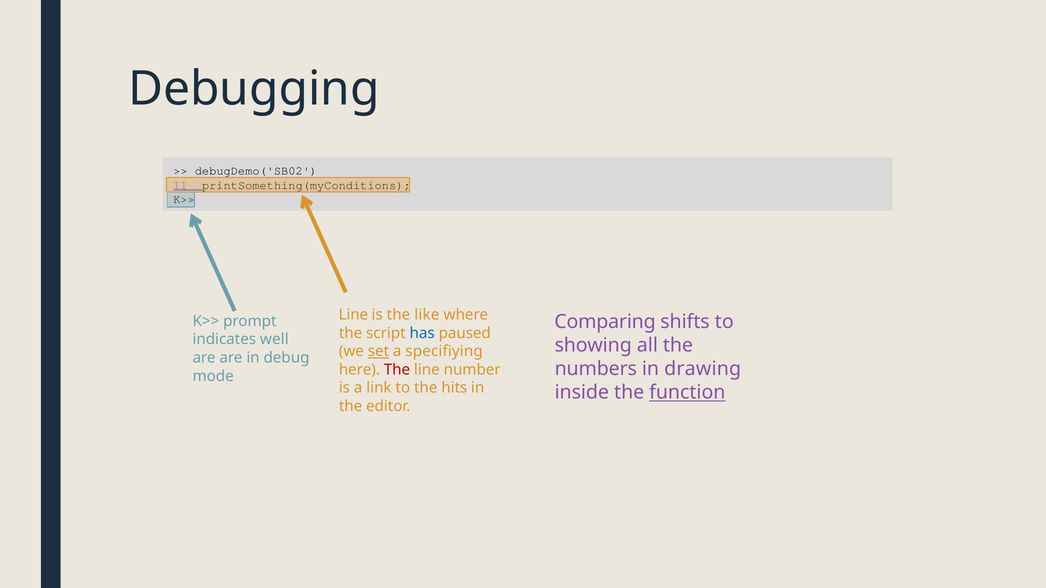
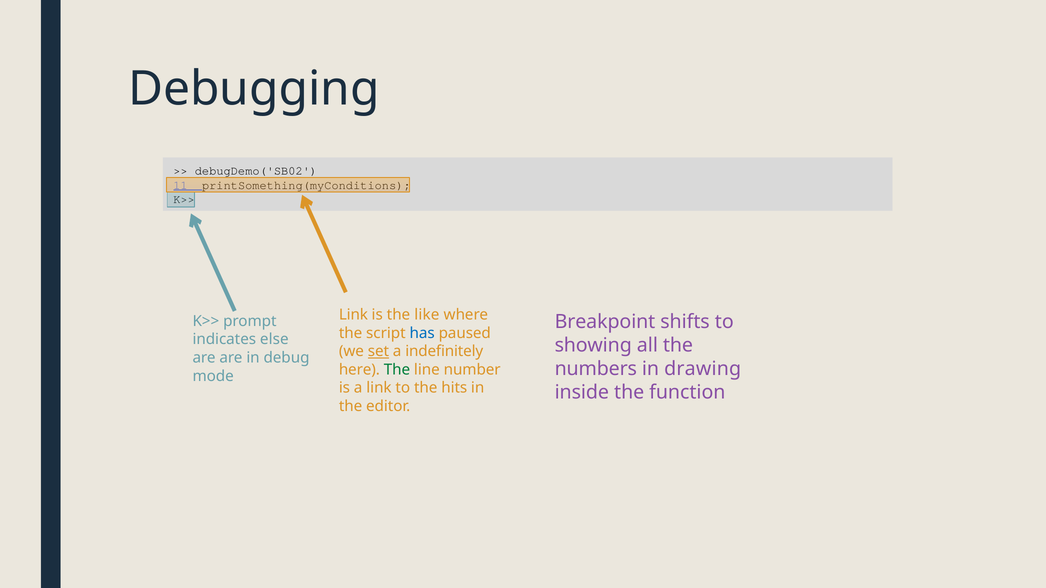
Line at (353, 315): Line -> Link
Comparing: Comparing -> Breakpoint
well: well -> else
specifiying: specifiying -> indefinitely
The at (397, 370) colour: red -> green
function underline: present -> none
